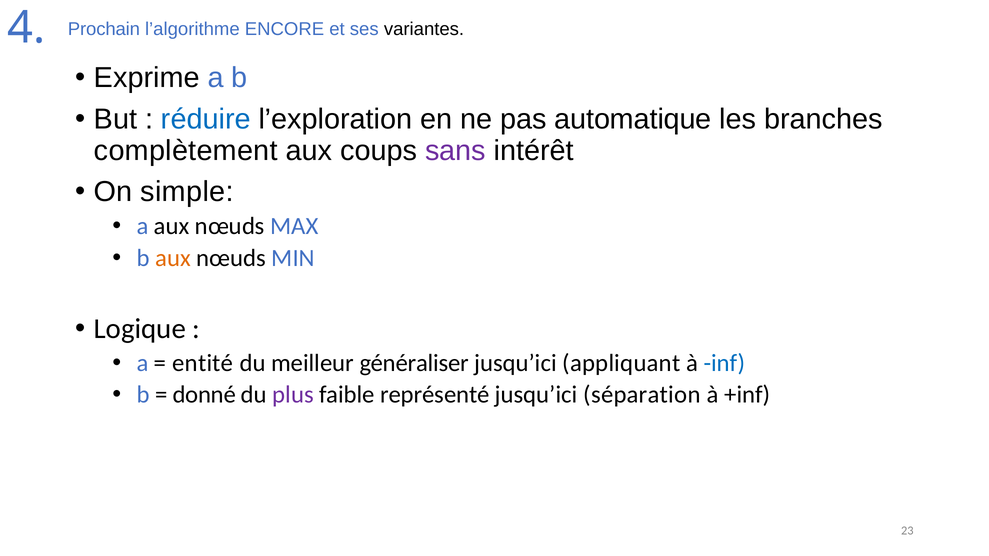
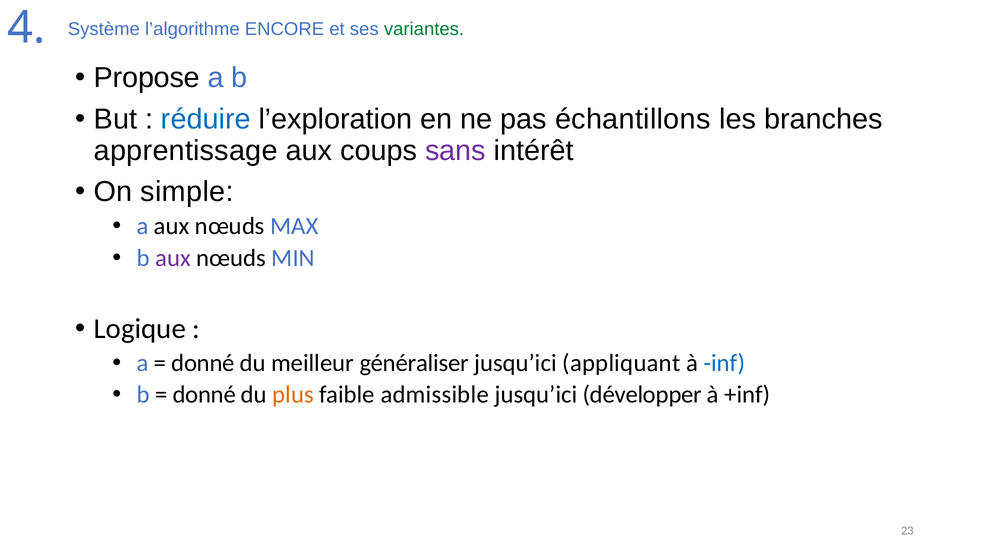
Prochain: Prochain -> Système
variantes colour: black -> green
Exprime: Exprime -> Propose
automatique: automatique -> échantillons
complètement: complètement -> apprentissage
aux at (173, 258) colour: orange -> purple
entité at (203, 363): entité -> donné
plus colour: purple -> orange
représenté: représenté -> admissible
séparation: séparation -> développer
